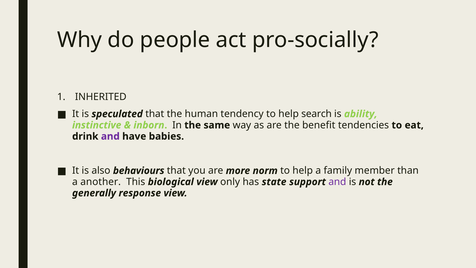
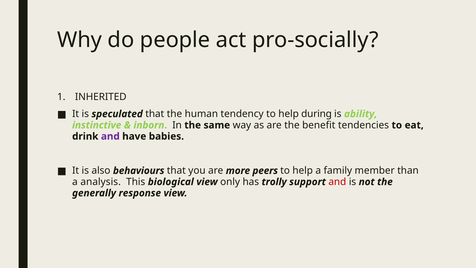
search: search -> during
norm: norm -> peers
another: another -> analysis
state: state -> trolly
and at (337, 182) colour: purple -> red
